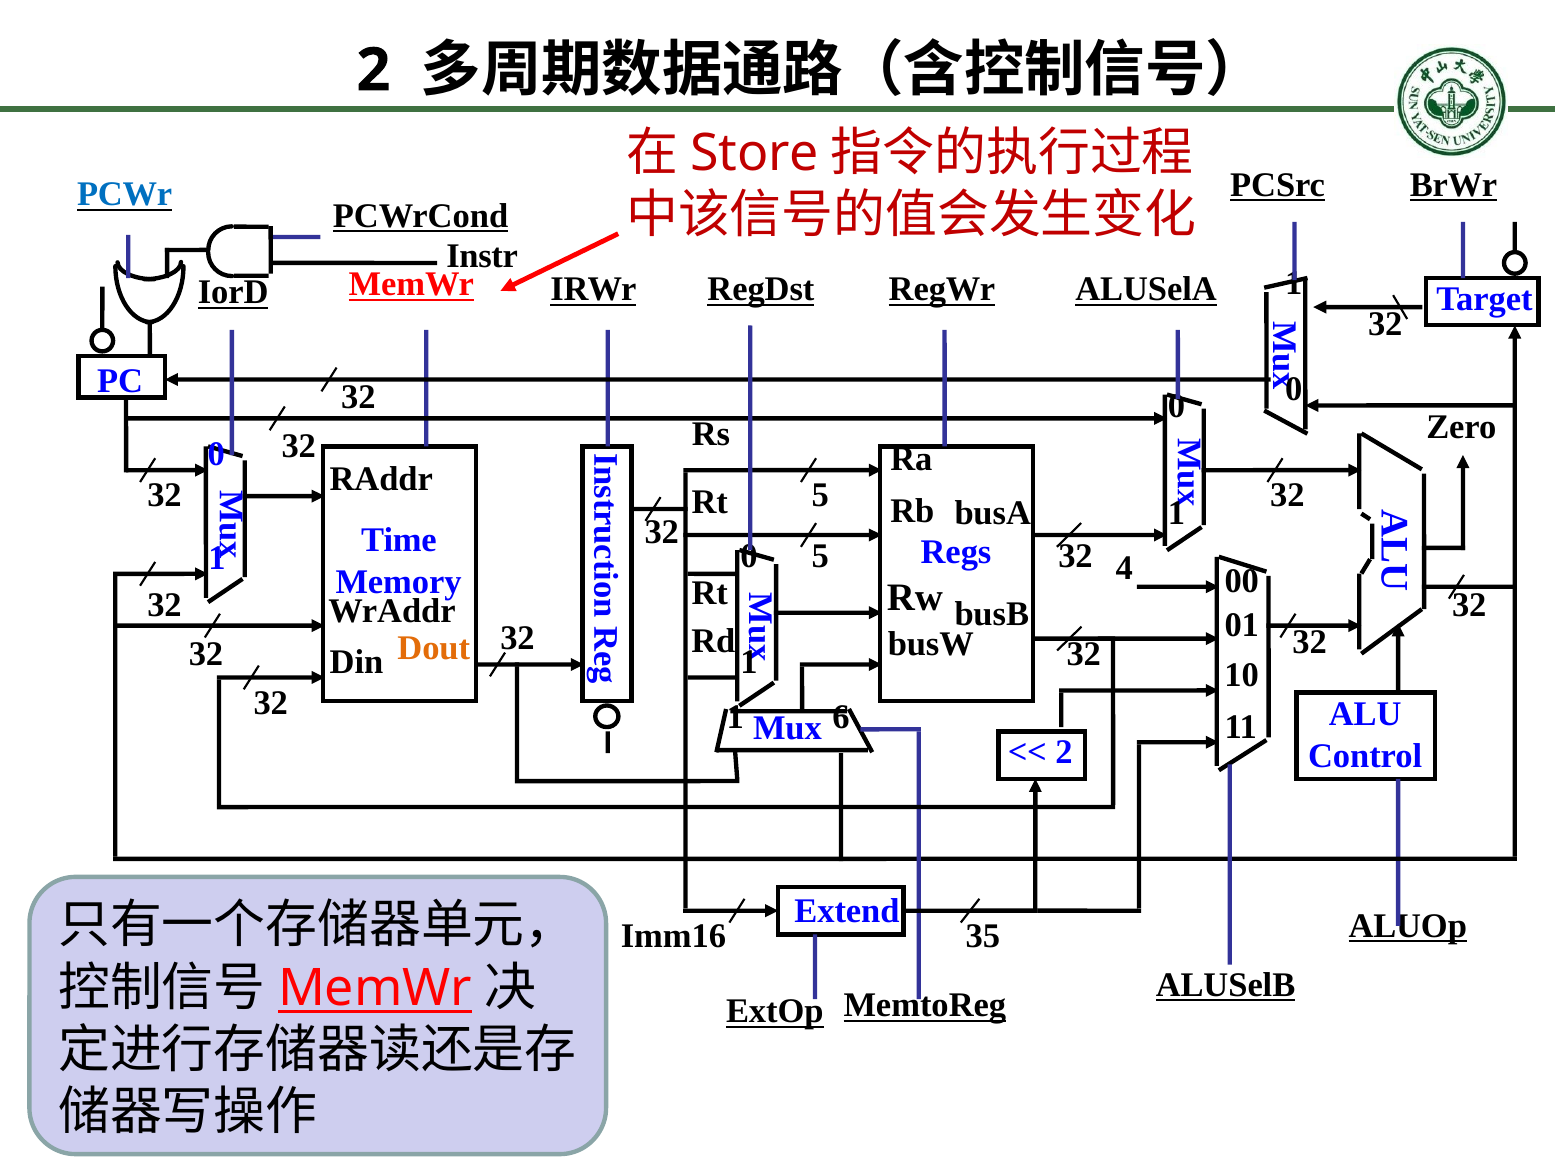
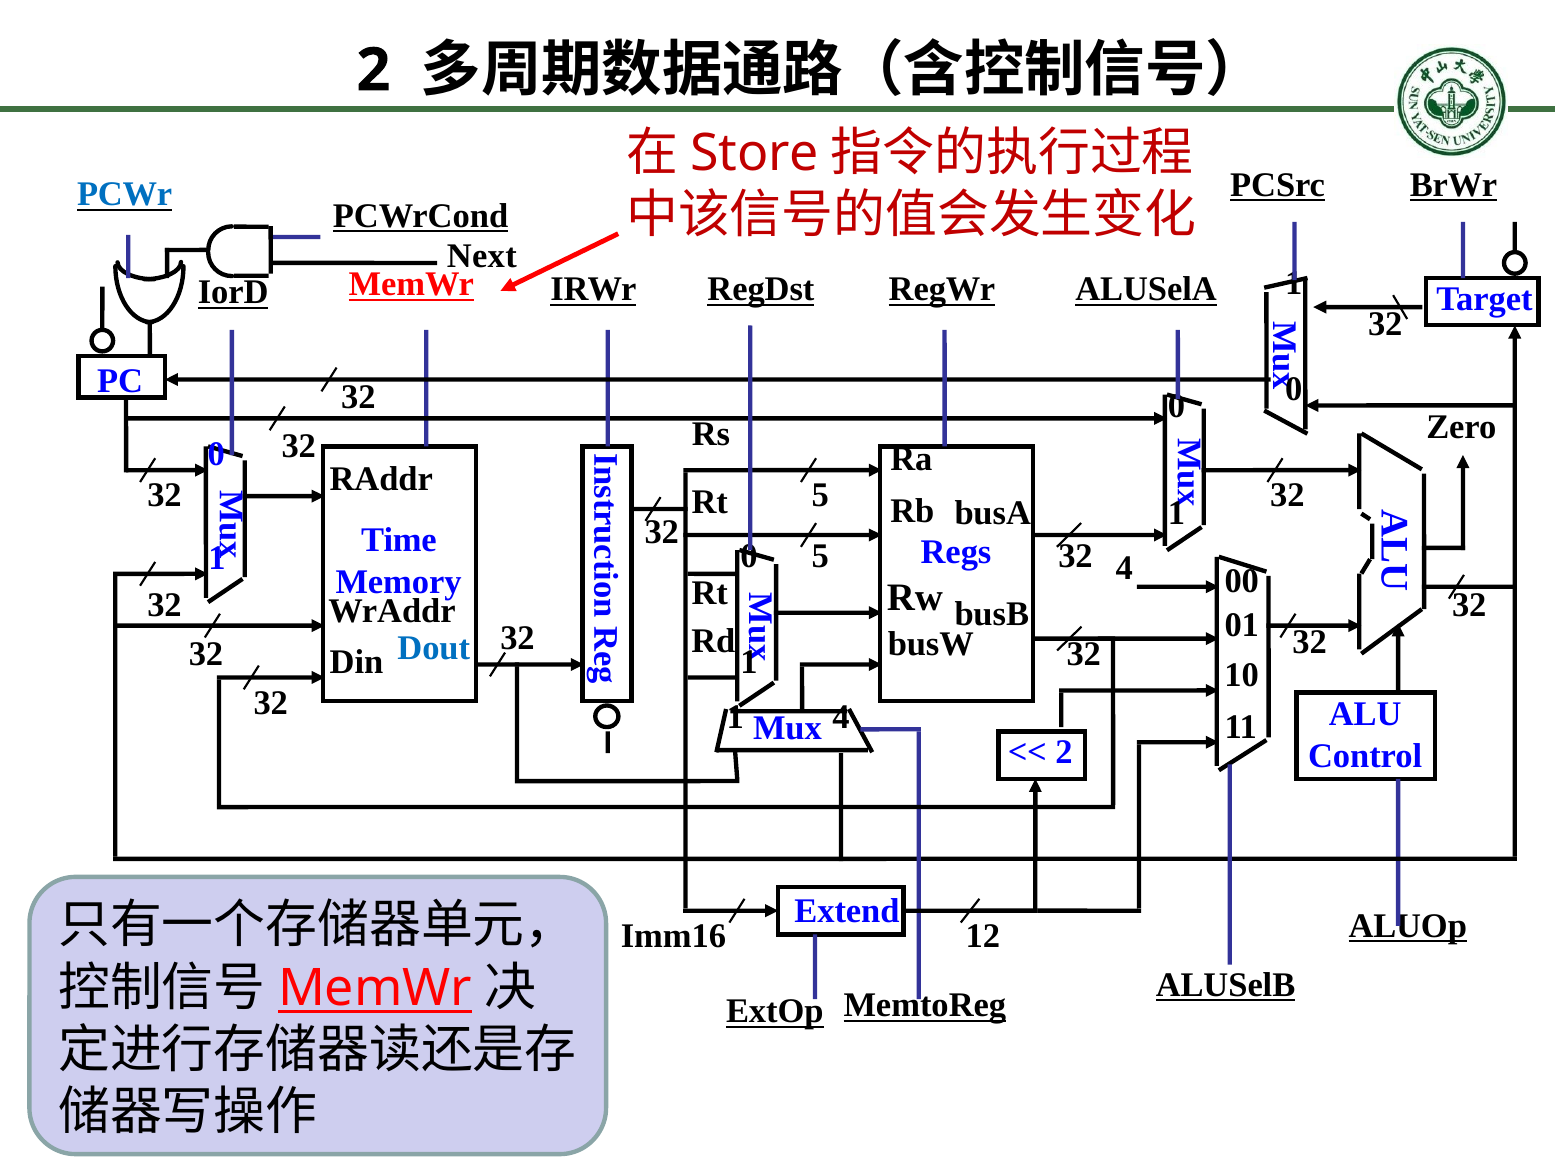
Instr: Instr -> Next
Dout colour: orange -> blue
Mux 6: 6 -> 4
35: 35 -> 12
